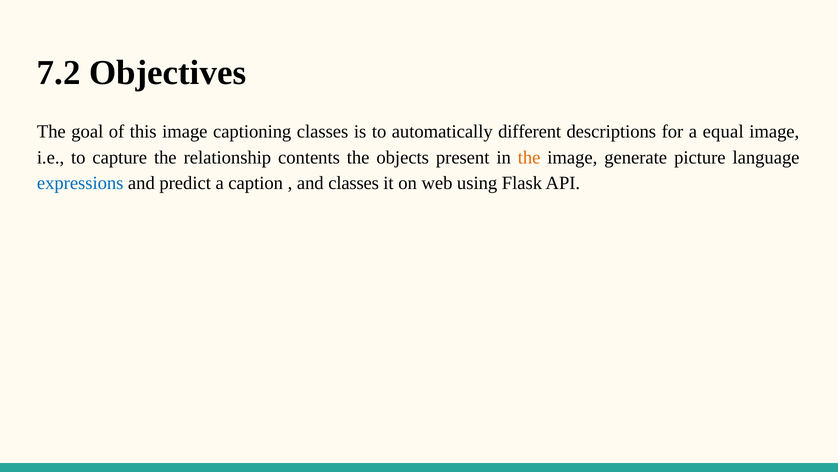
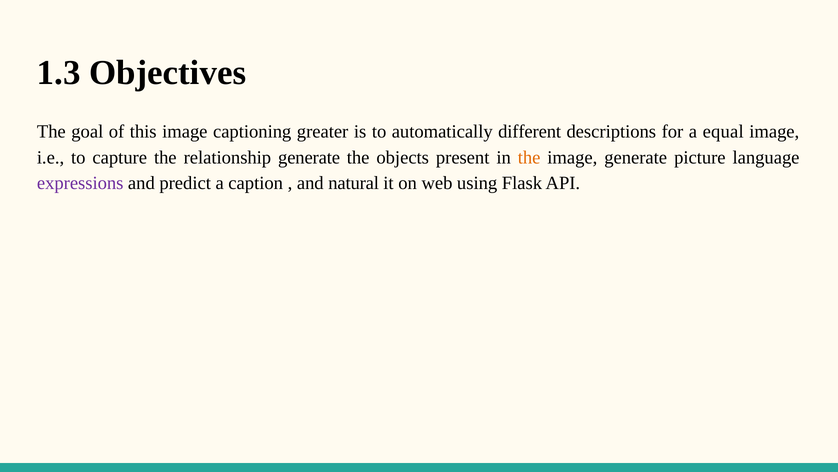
7.2: 7.2 -> 1.3
captioning classes: classes -> greater
relationship contents: contents -> generate
expressions colour: blue -> purple
and classes: classes -> natural
